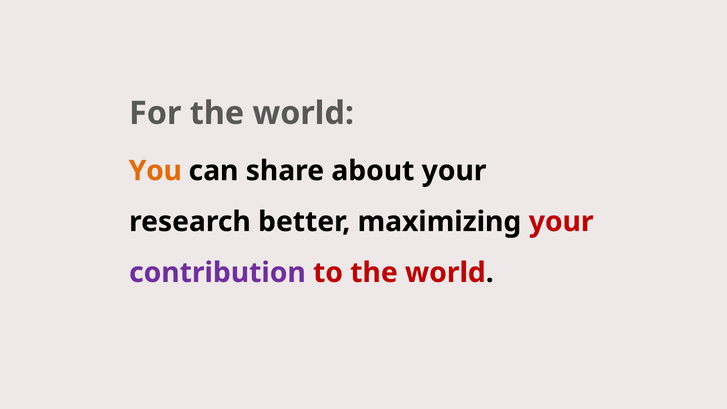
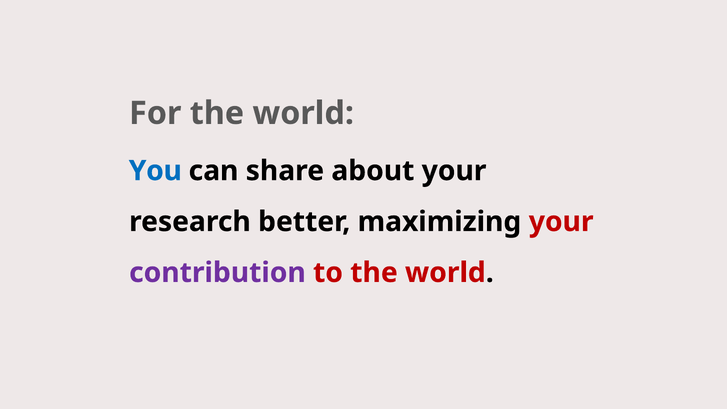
You colour: orange -> blue
